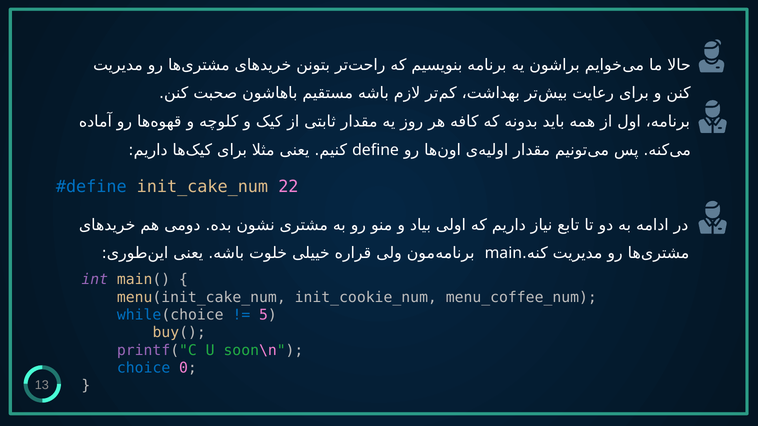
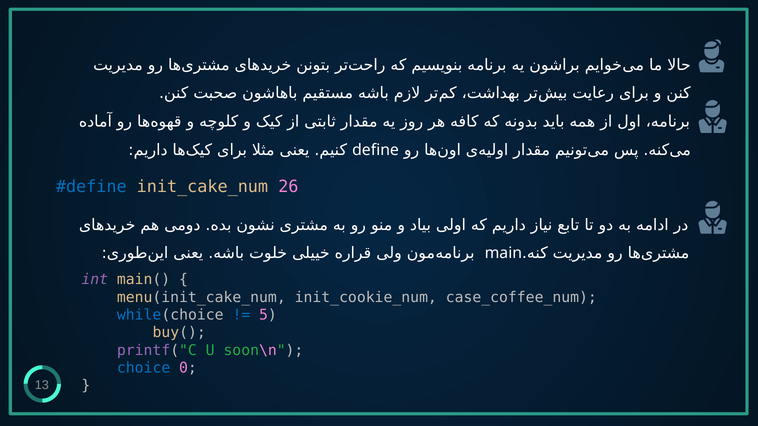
22: 22 -> 26
menu_coffee_num: menu_coffee_num -> case_coffee_num
